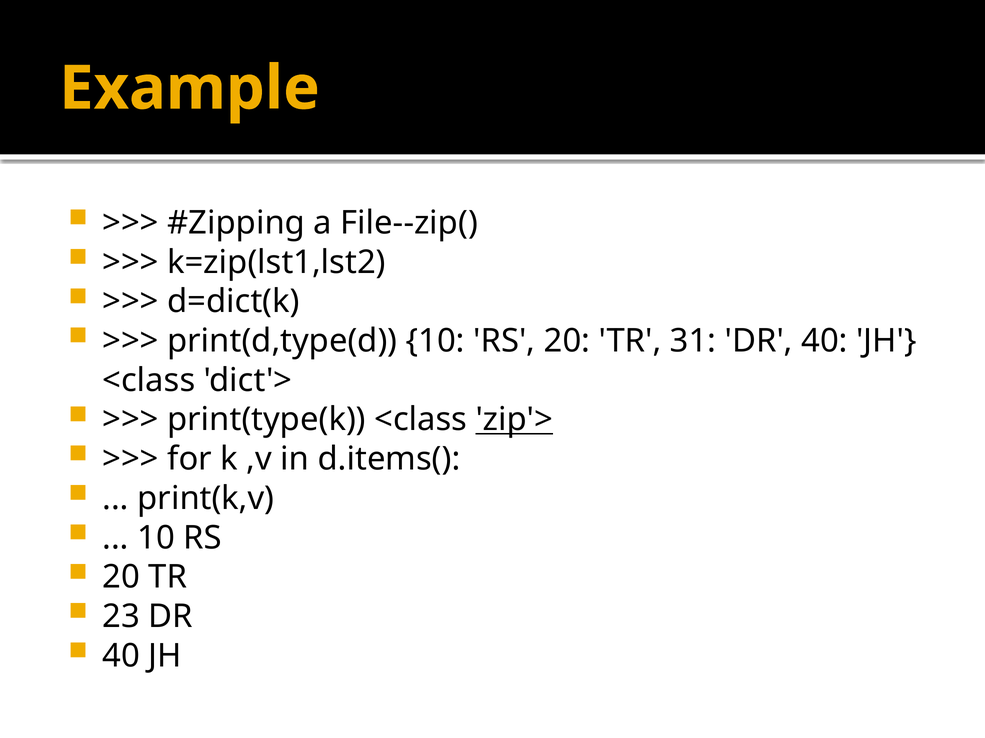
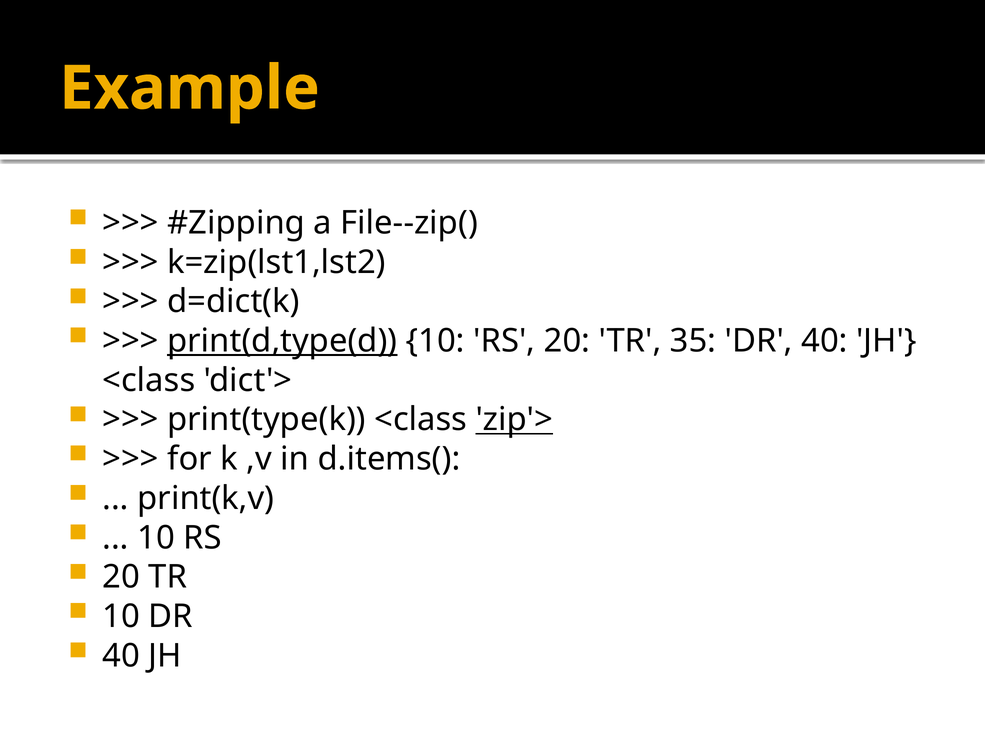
print(d,type(d underline: none -> present
31: 31 -> 35
23 at (121, 617): 23 -> 10
